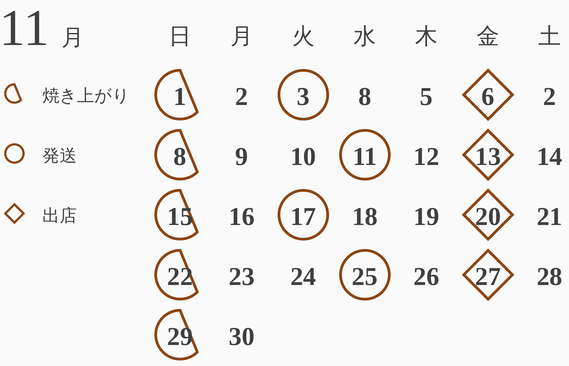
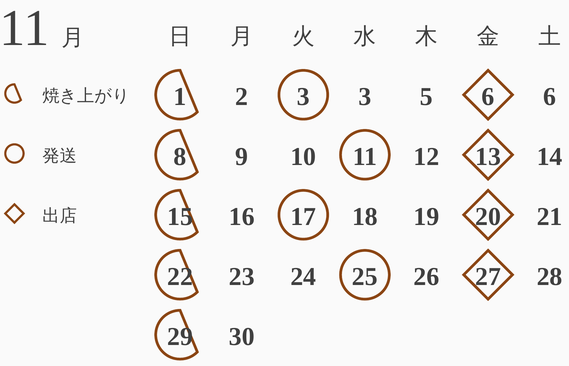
2 8: 8 -> 3
6 2: 2 -> 6
